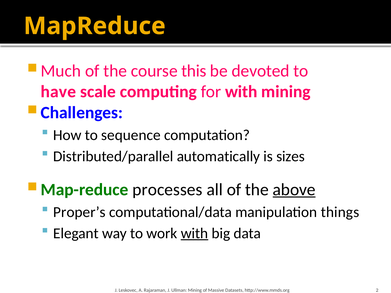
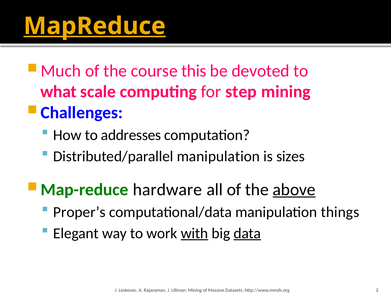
MapReduce underline: none -> present
have: have -> what
for with: with -> step
sequence: sequence -> addresses
Distributed/parallel automatically: automatically -> manipulation
processes: processes -> hardware
data underline: none -> present
